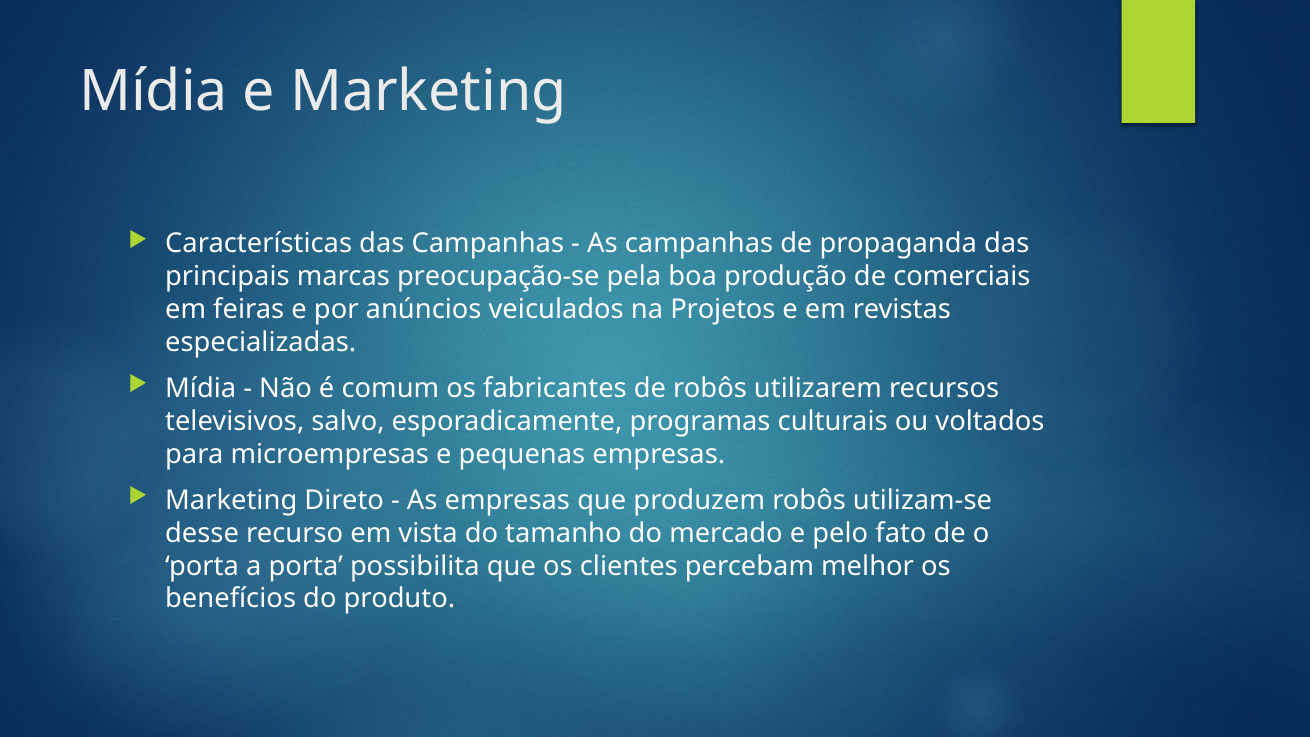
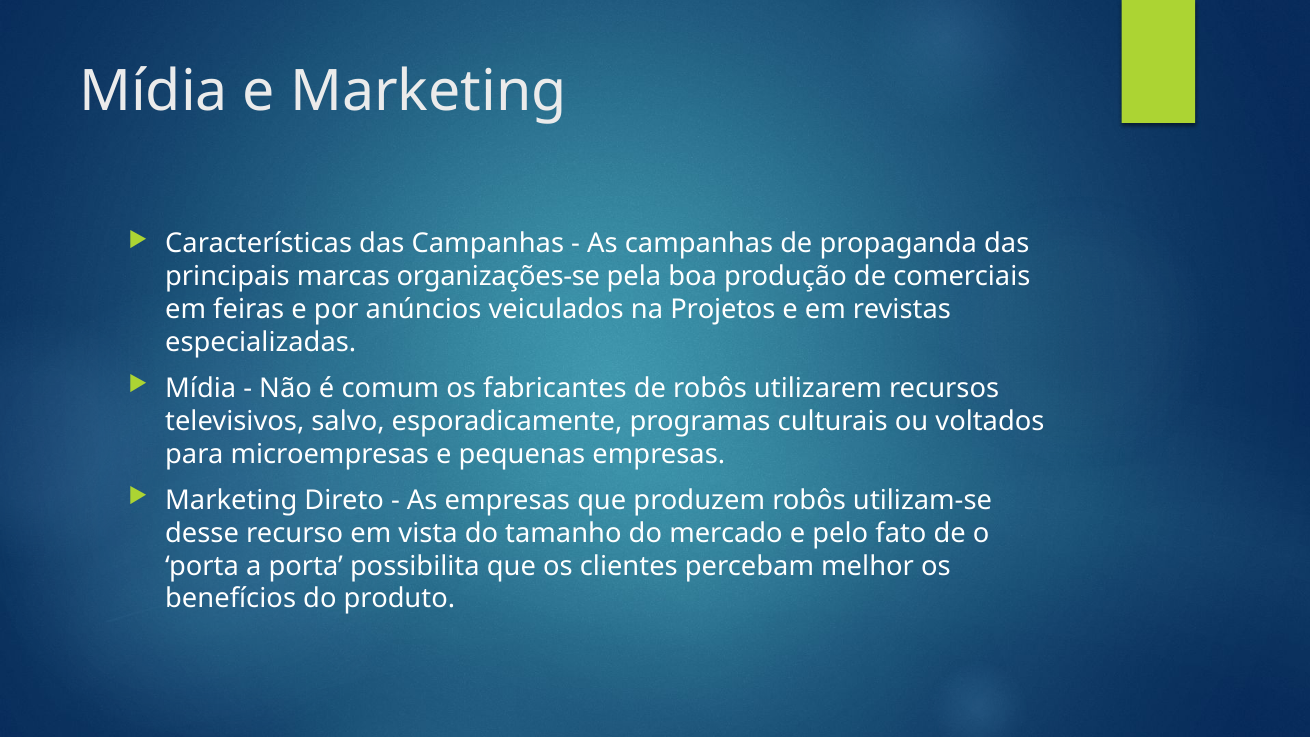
preocupação-se: preocupação-se -> organizações-se
